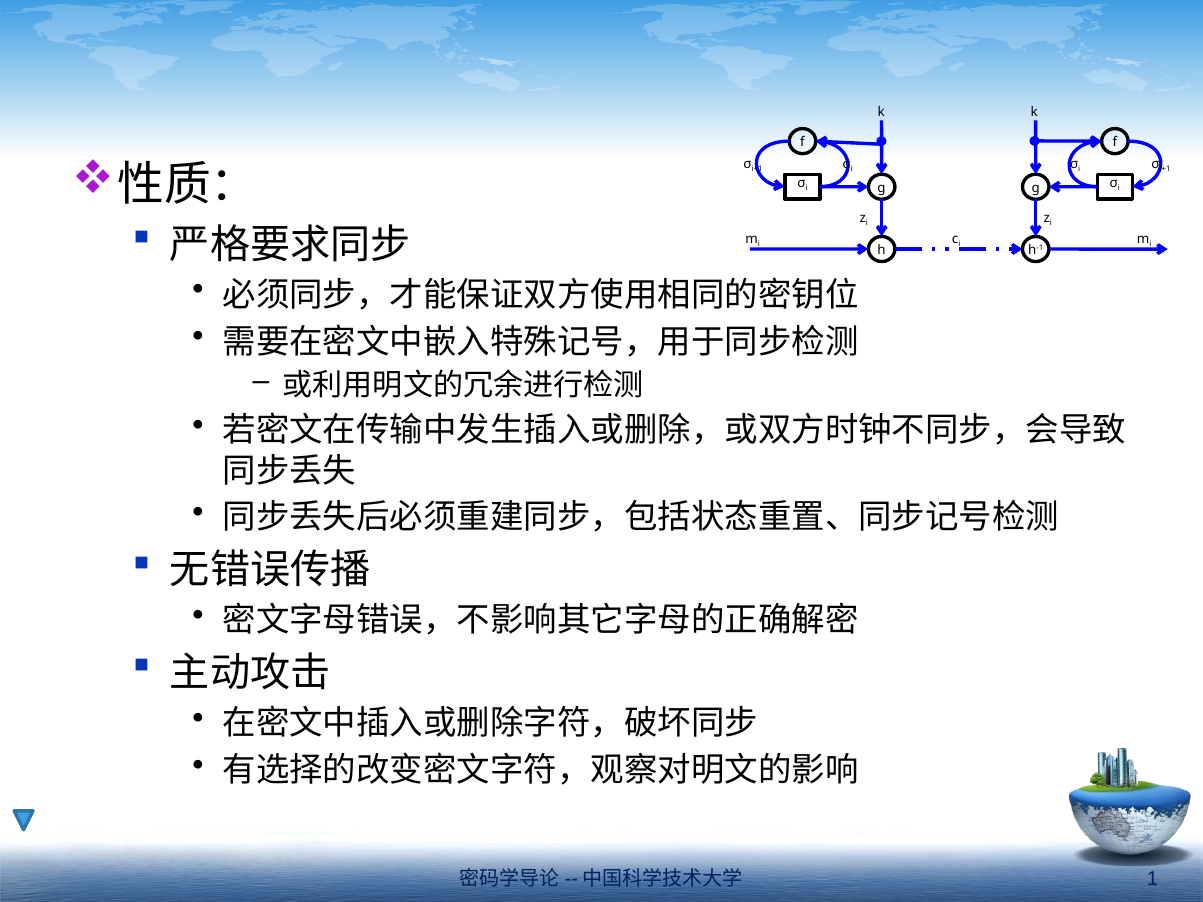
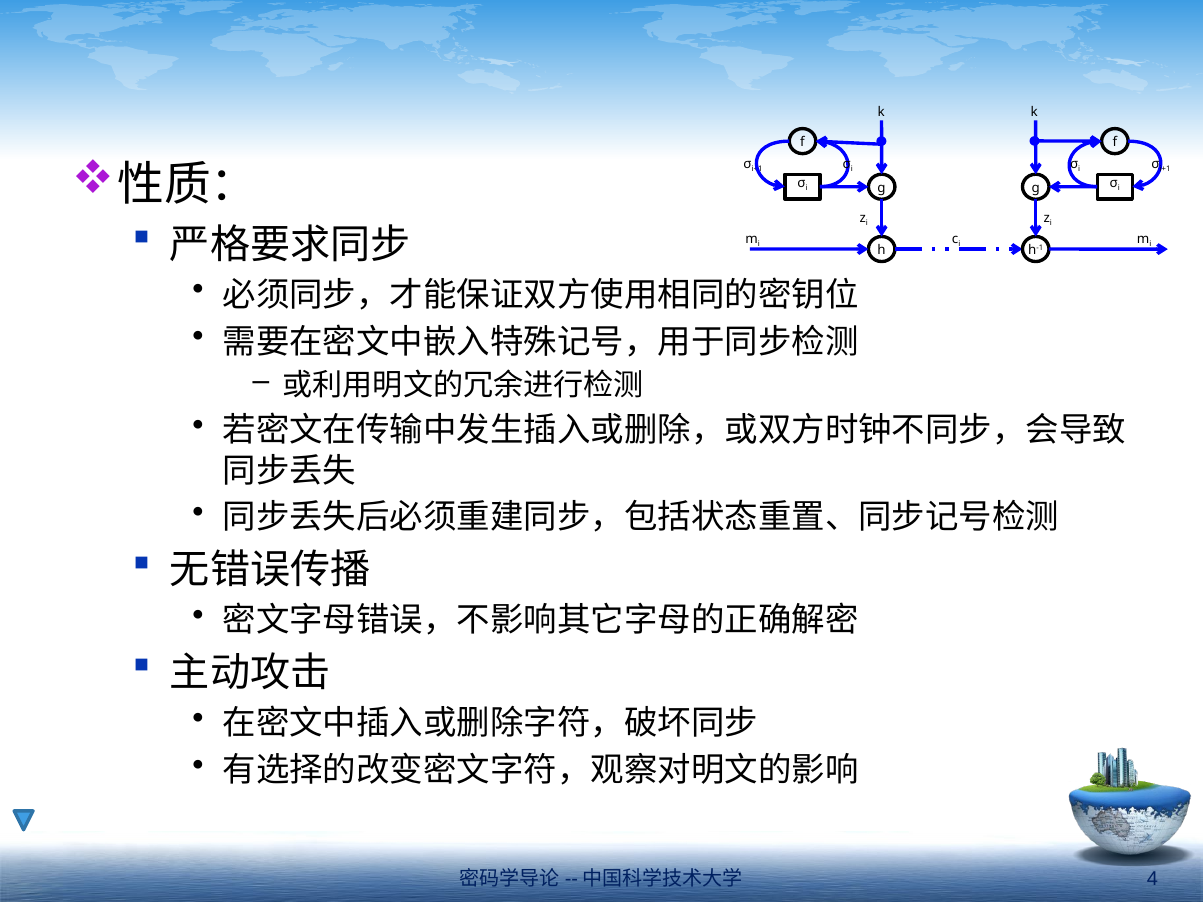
1: 1 -> 4
